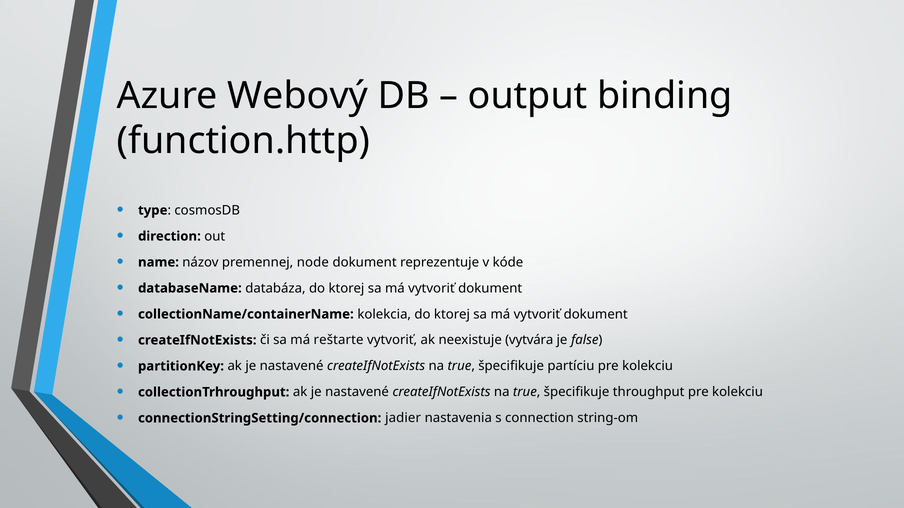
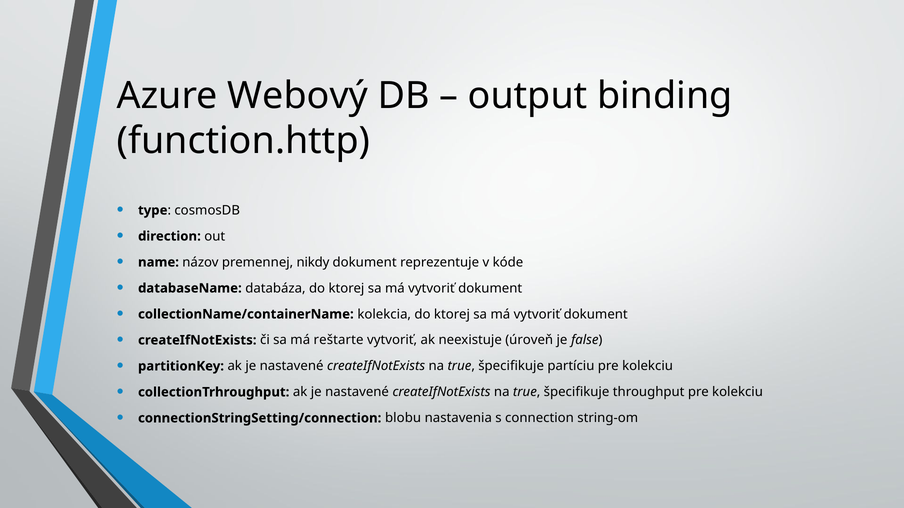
node: node -> nikdy
vytvára: vytvára -> úroveň
jadier: jadier -> blobu
